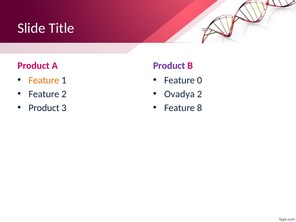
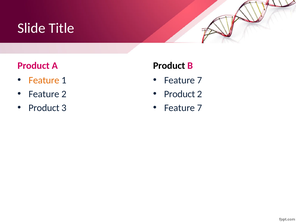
Product at (169, 66) colour: purple -> black
0 at (199, 80): 0 -> 7
Ovadya at (179, 94): Ovadya -> Product
8 at (199, 108): 8 -> 7
